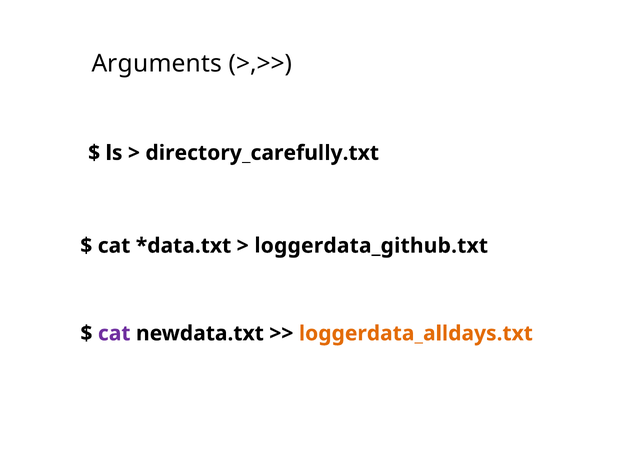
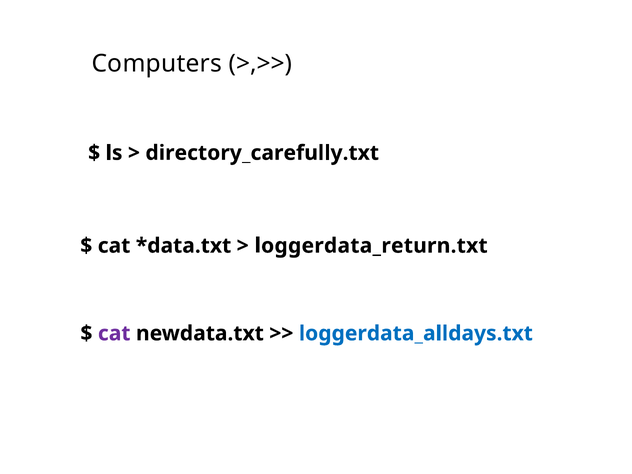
Arguments: Arguments -> Computers
loggerdata_github.txt: loggerdata_github.txt -> loggerdata_return.txt
loggerdata_alldays.txt colour: orange -> blue
